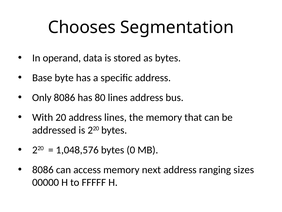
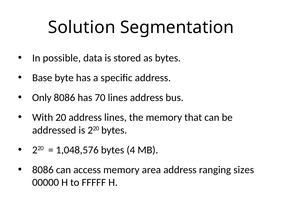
Chooses: Chooses -> Solution
operand: operand -> possible
80: 80 -> 70
0: 0 -> 4
next: next -> area
